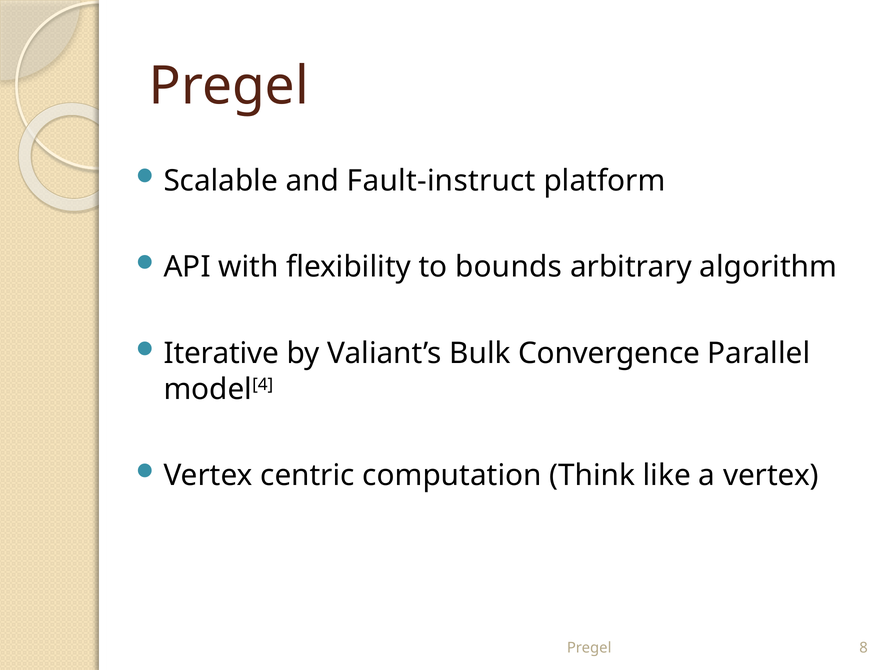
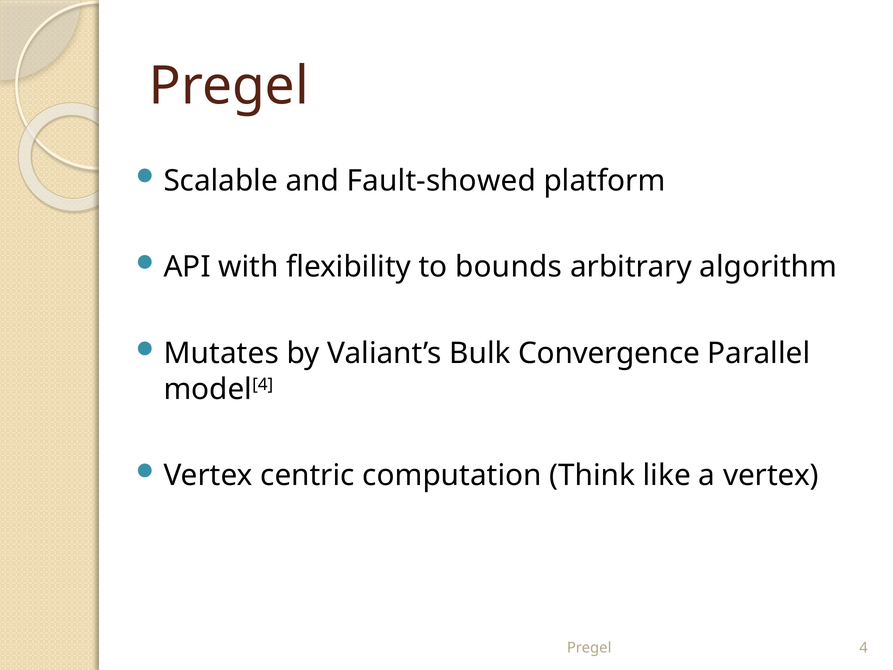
Fault-instruct: Fault-instruct -> Fault-showed
Iterative: Iterative -> Mutates
8: 8 -> 4
